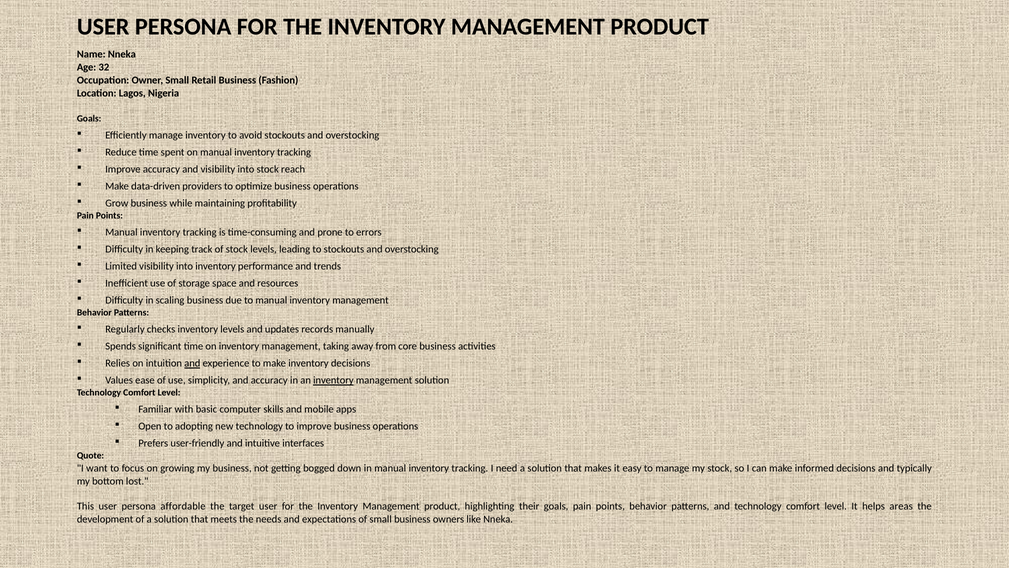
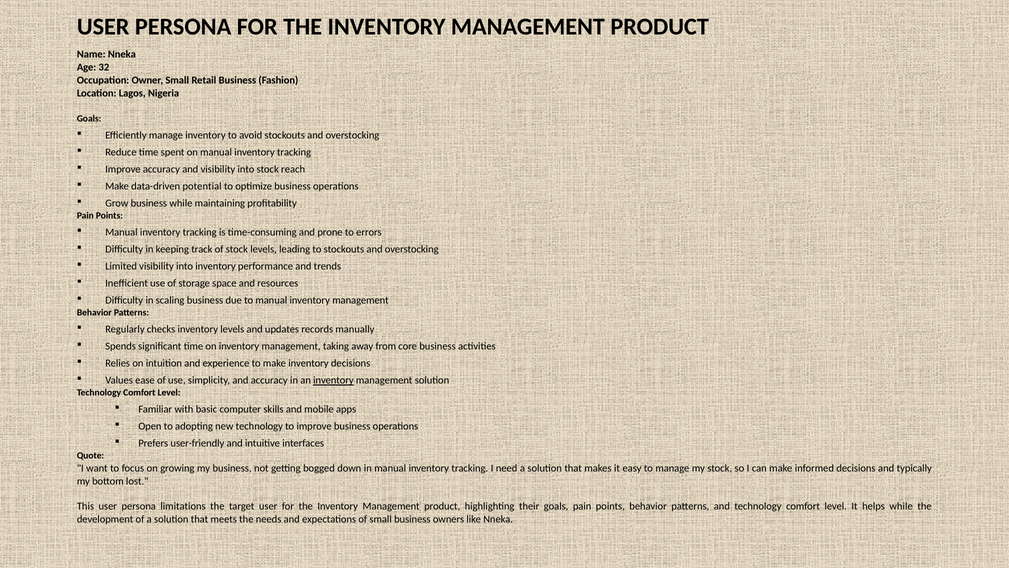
providers: providers -> potential
and at (192, 363) underline: present -> none
affordable: affordable -> limitations
helps areas: areas -> while
